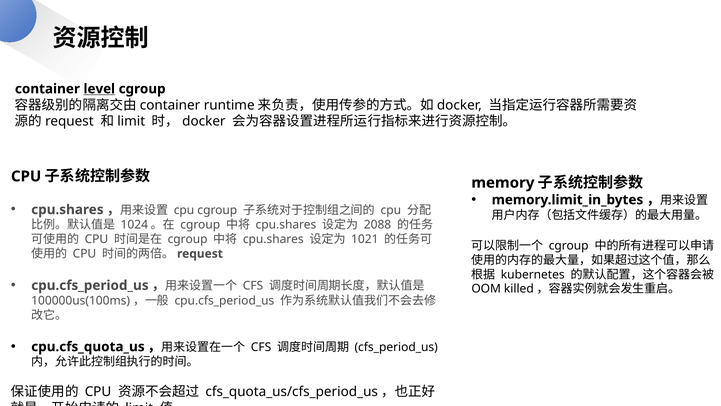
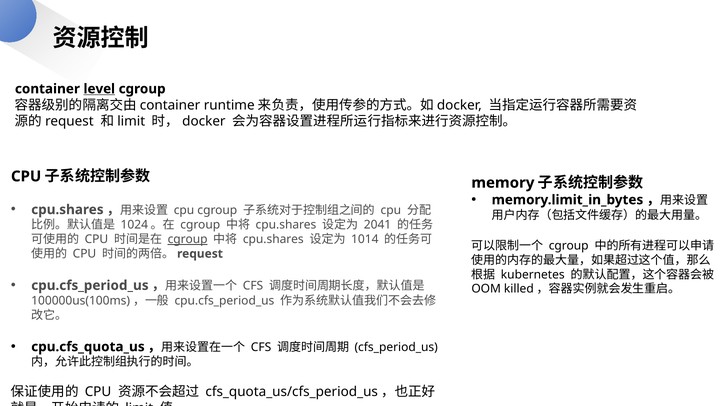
2088: 2088 -> 2041
cgroup at (188, 239) underline: none -> present
1021: 1021 -> 1014
